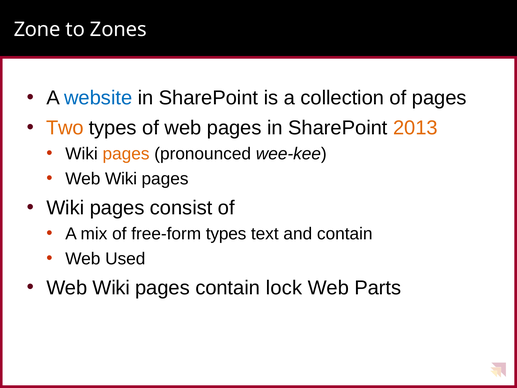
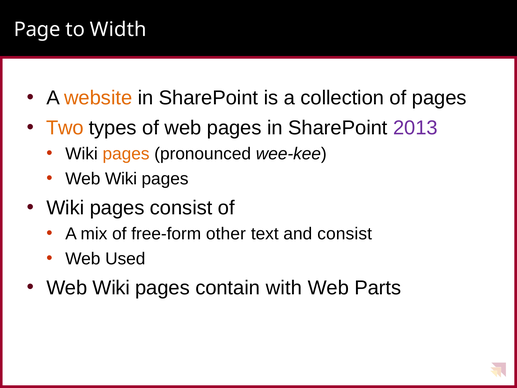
Zone: Zone -> Page
Zones: Zones -> Width
website colour: blue -> orange
2013 colour: orange -> purple
free-form types: types -> other
and contain: contain -> consist
lock: lock -> with
